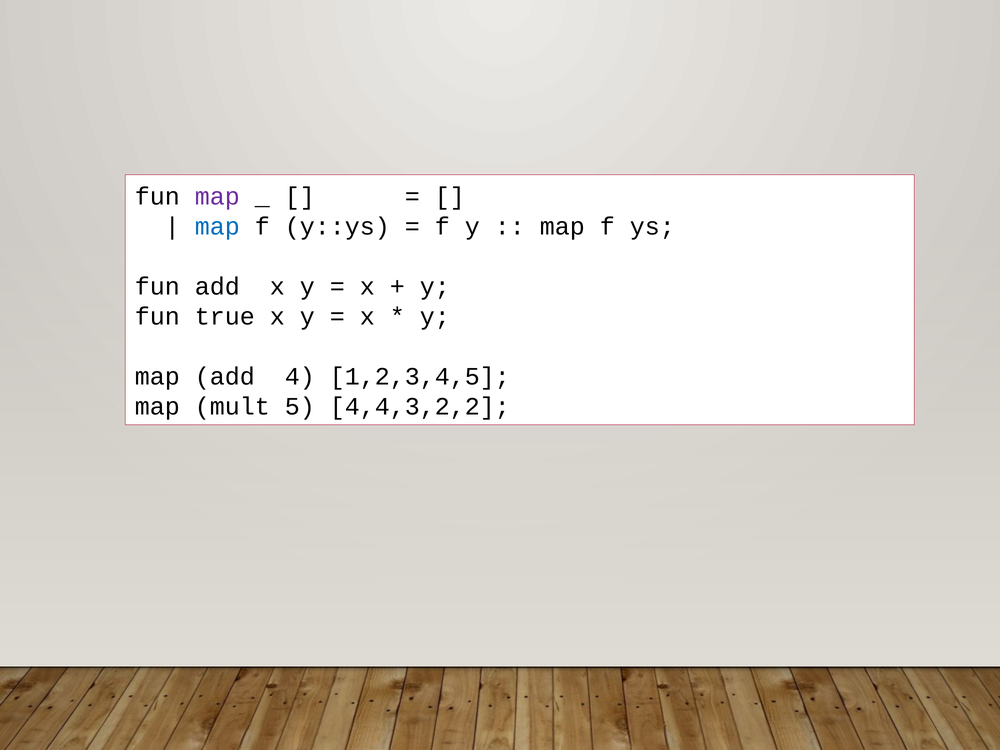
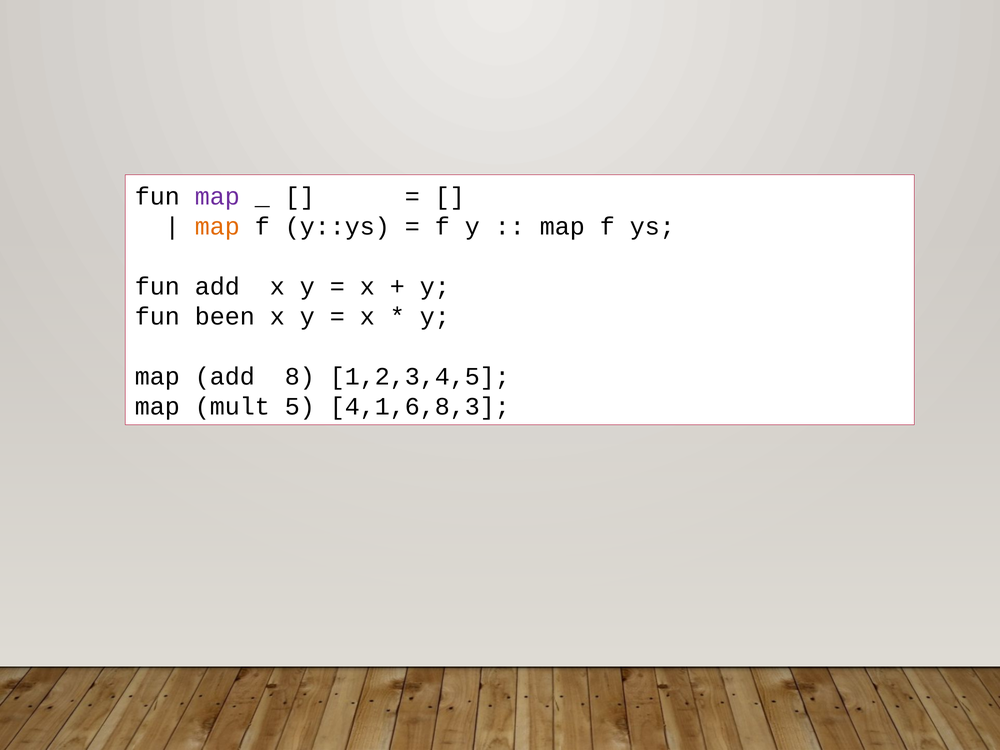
map at (217, 227) colour: blue -> orange
true: true -> been
4: 4 -> 8
4,4,3,2,2: 4,4,3,2,2 -> 4,1,6,8,3
